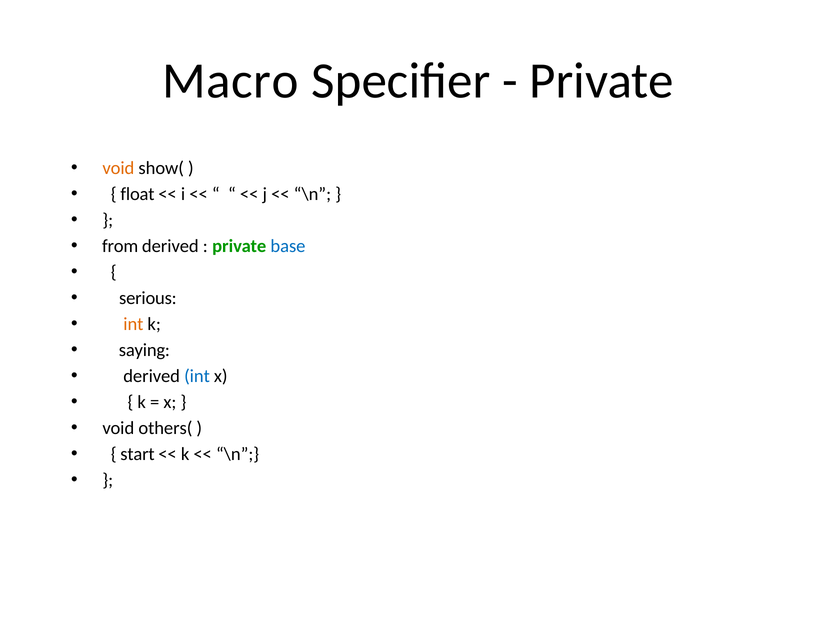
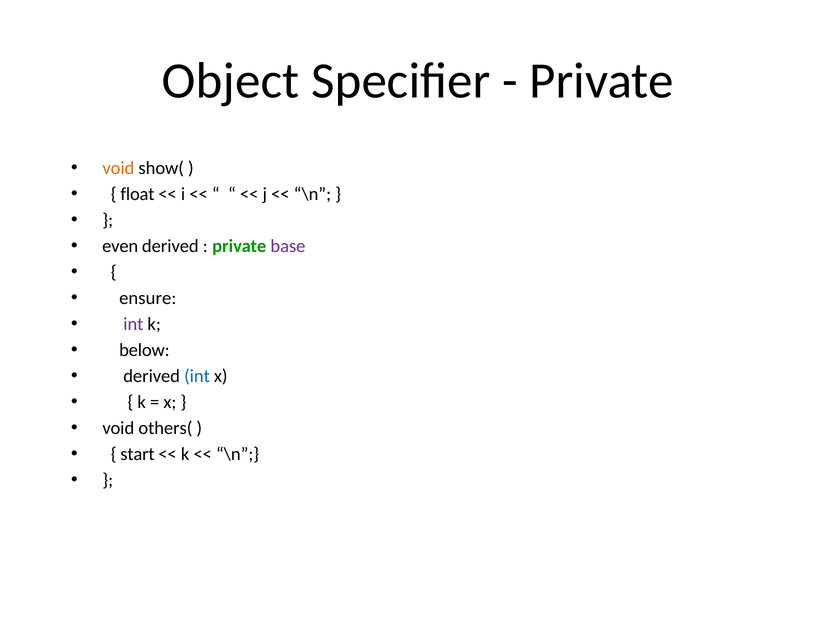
Macro: Macro -> Object
from: from -> even
base colour: blue -> purple
serious: serious -> ensure
int at (133, 324) colour: orange -> purple
saying: saying -> below
